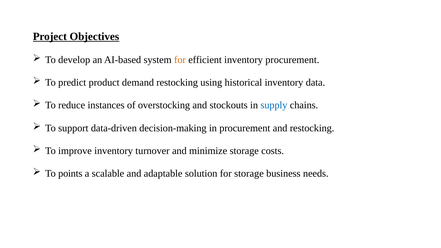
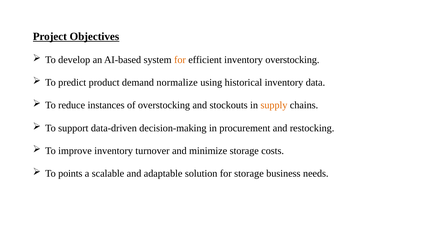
inventory procurement: procurement -> overstocking
demand restocking: restocking -> normalize
supply colour: blue -> orange
